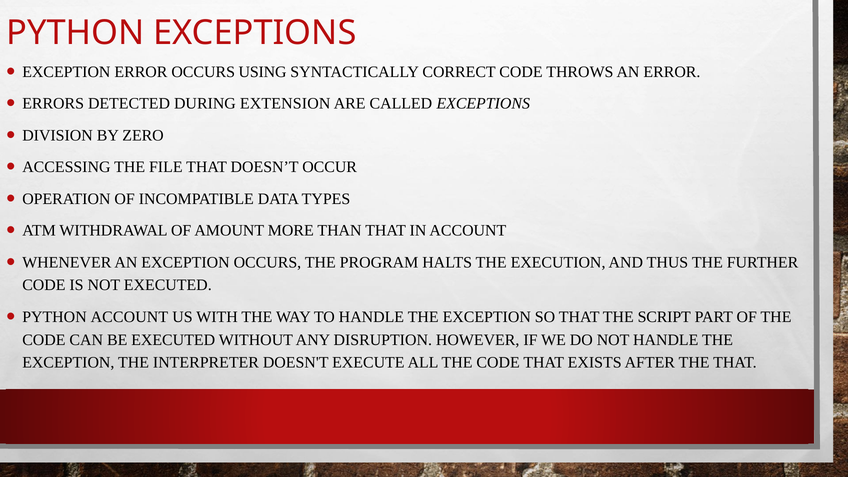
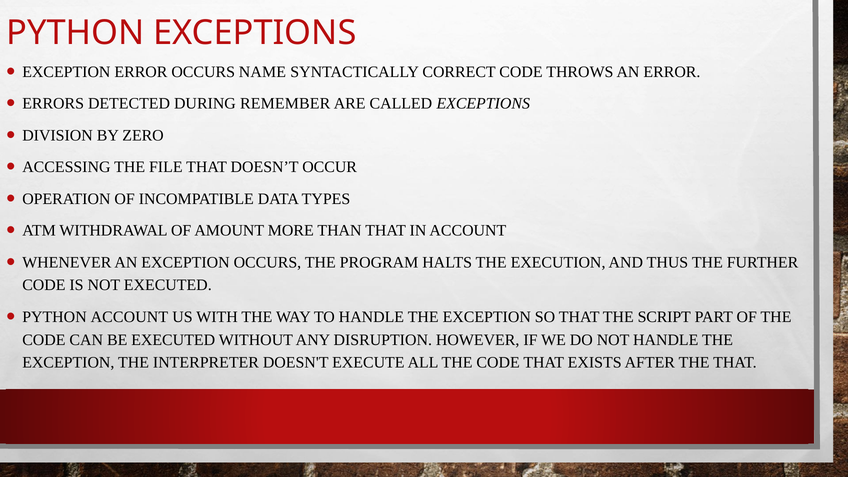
USING: USING -> NAME
EXTENSION: EXTENSION -> REMEMBER
